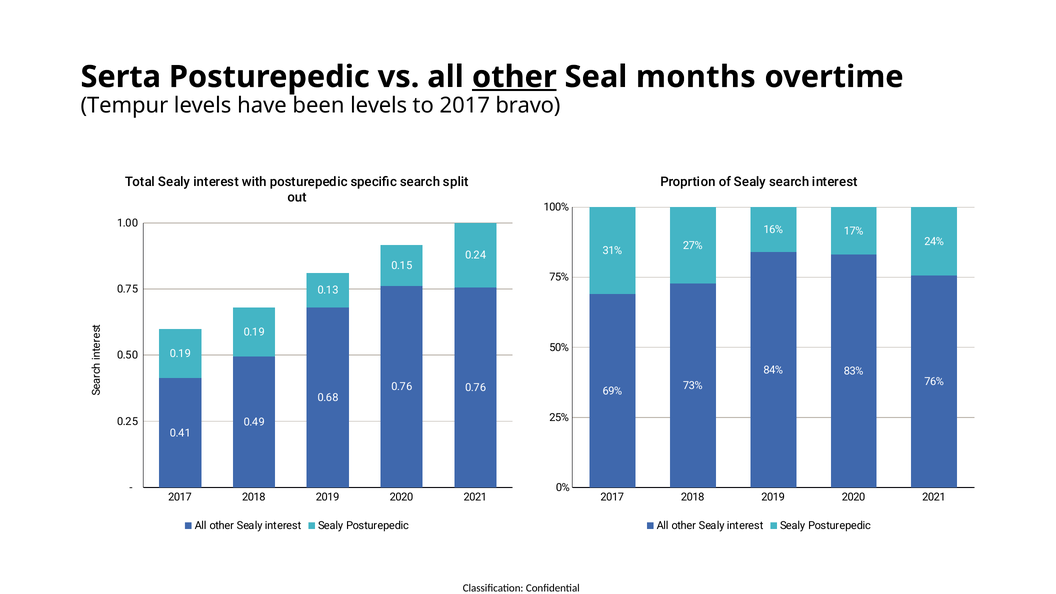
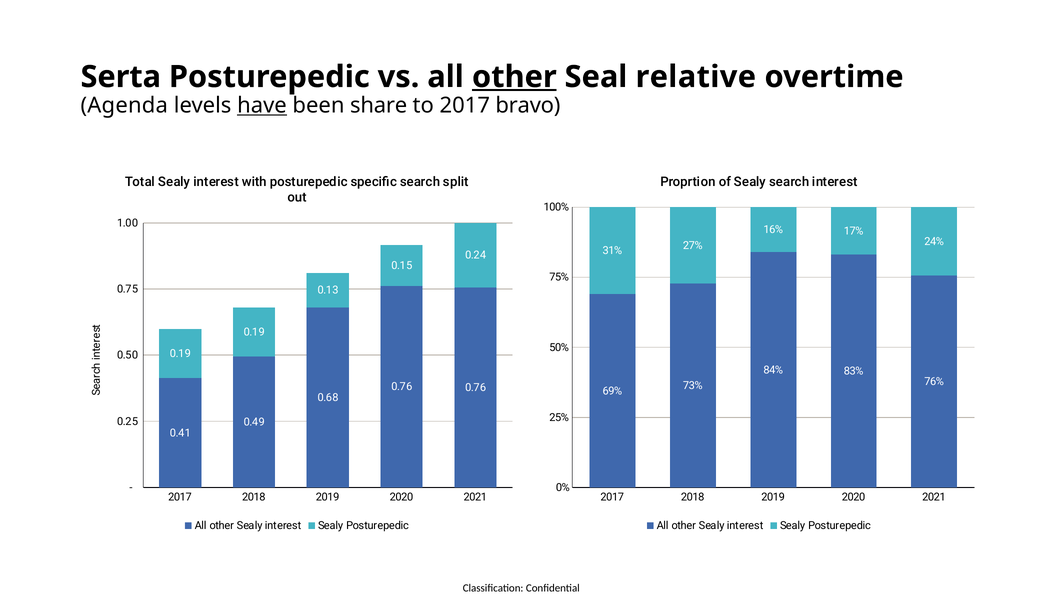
months: months -> relative
Tempur: Tempur -> Agenda
have underline: none -> present
been levels: levels -> share
